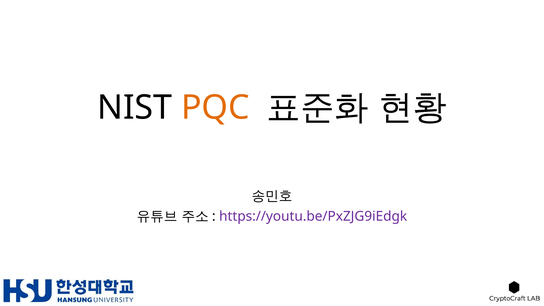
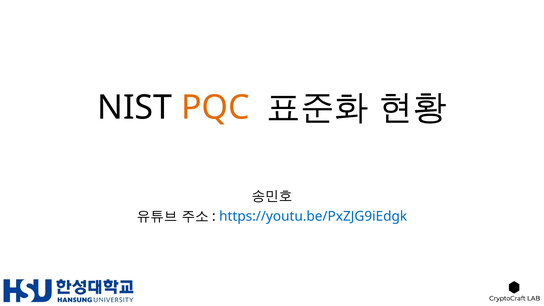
https://youtu.be/PxZJG9iEdgk colour: purple -> blue
